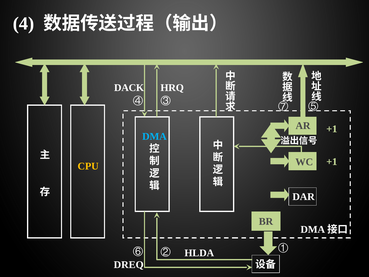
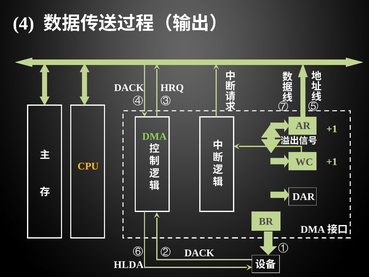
DMA colour: light blue -> light green
HLDA at (199, 253): HLDA -> DACK
DREQ: DREQ -> HLDA
